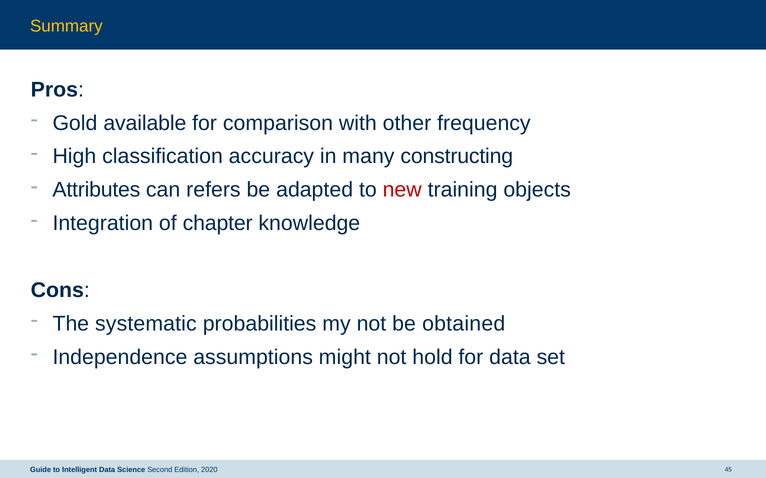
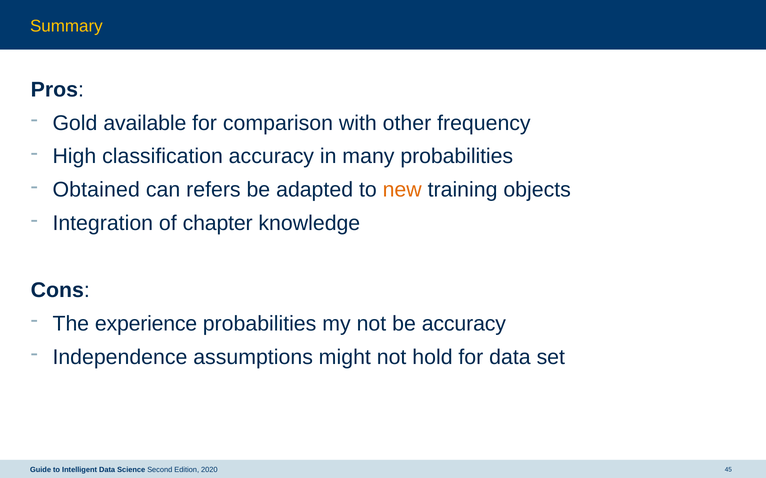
many constructing: constructing -> probabilities
Attributes: Attributes -> Obtained
new colour: red -> orange
systematic: systematic -> experience
be obtained: obtained -> accuracy
